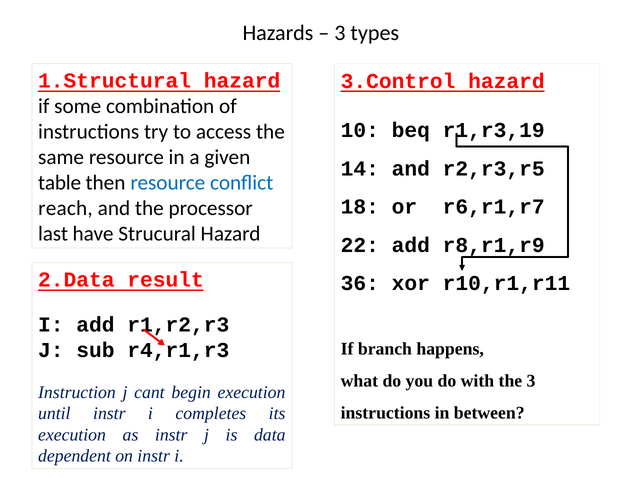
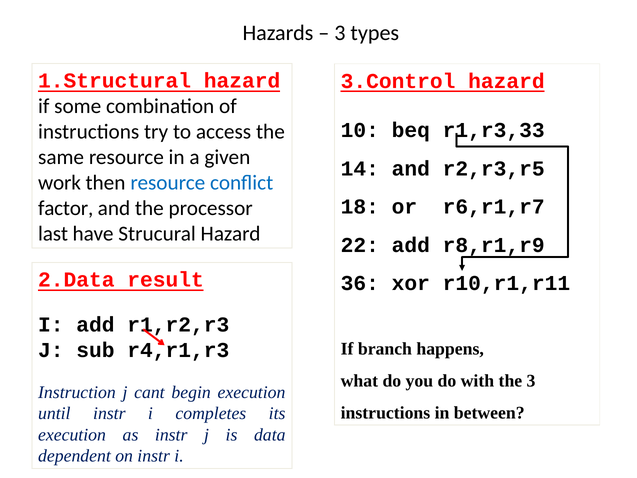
r1,r3,19: r1,r3,19 -> r1,r3,33
table: table -> work
reach: reach -> factor
